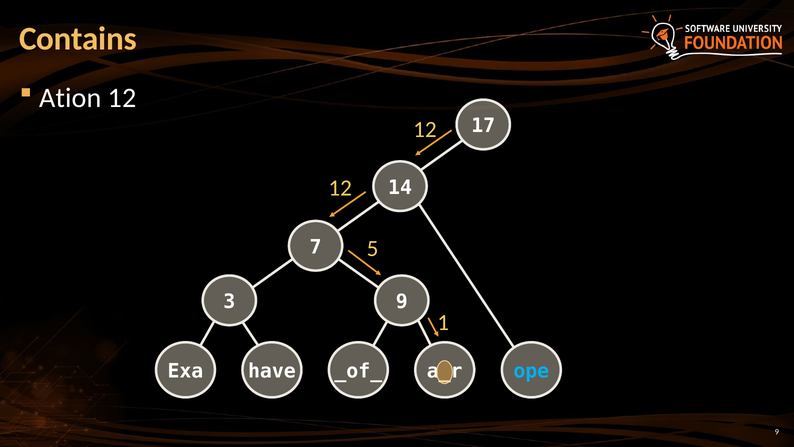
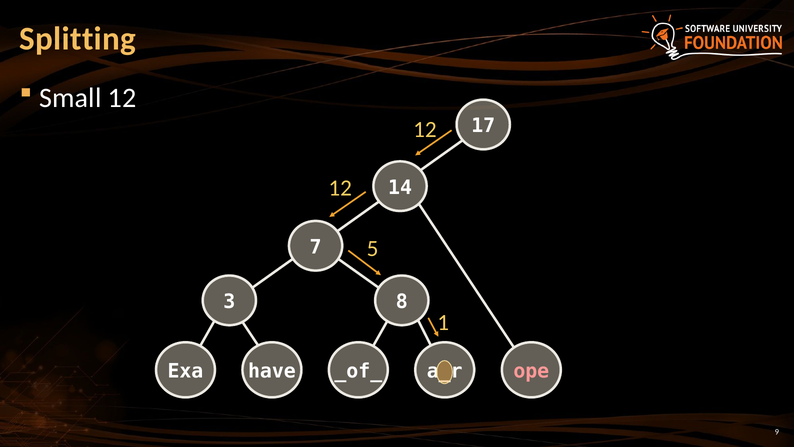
Contains: Contains -> Splitting
Ation: Ation -> Small
3 9: 9 -> 8
ope colour: light blue -> pink
